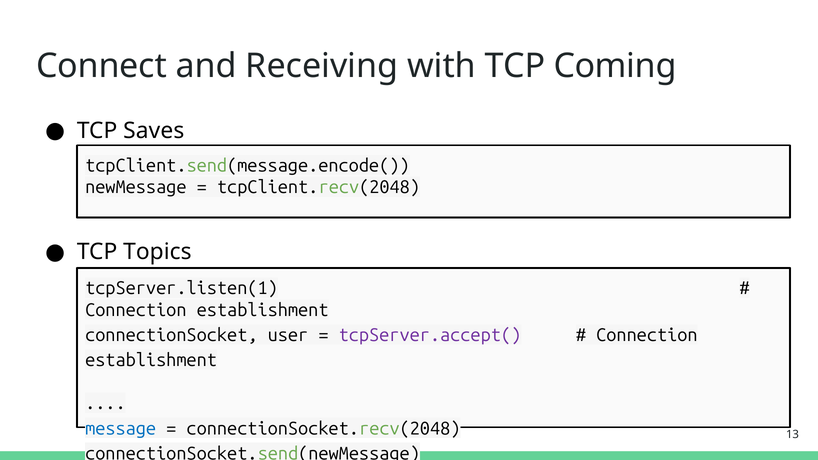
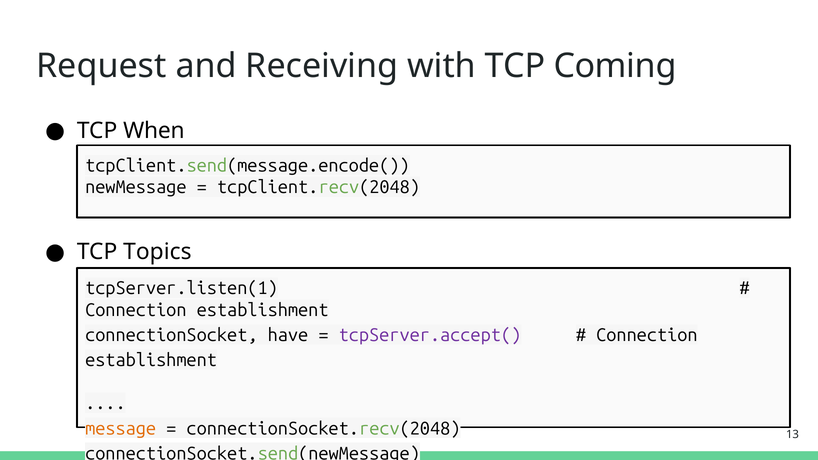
Connect: Connect -> Request
Saves: Saves -> When
user: user -> have
message colour: blue -> orange
